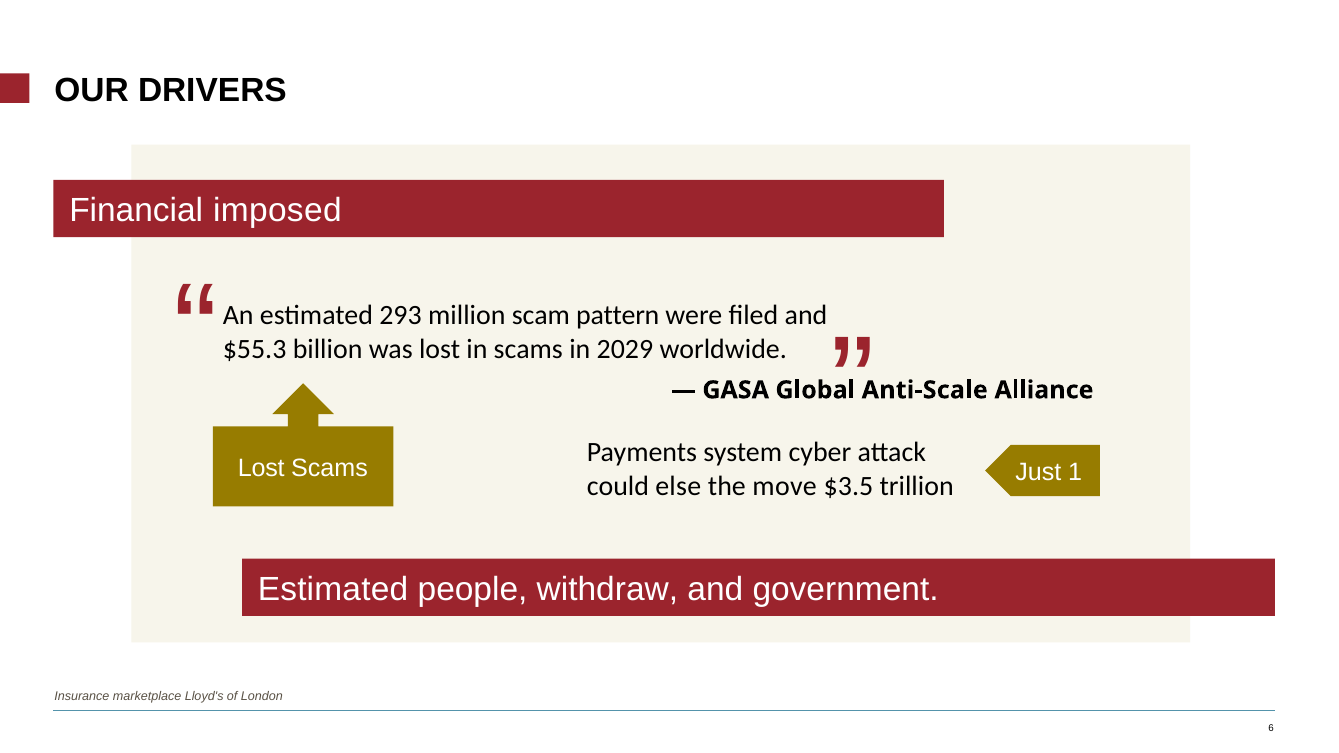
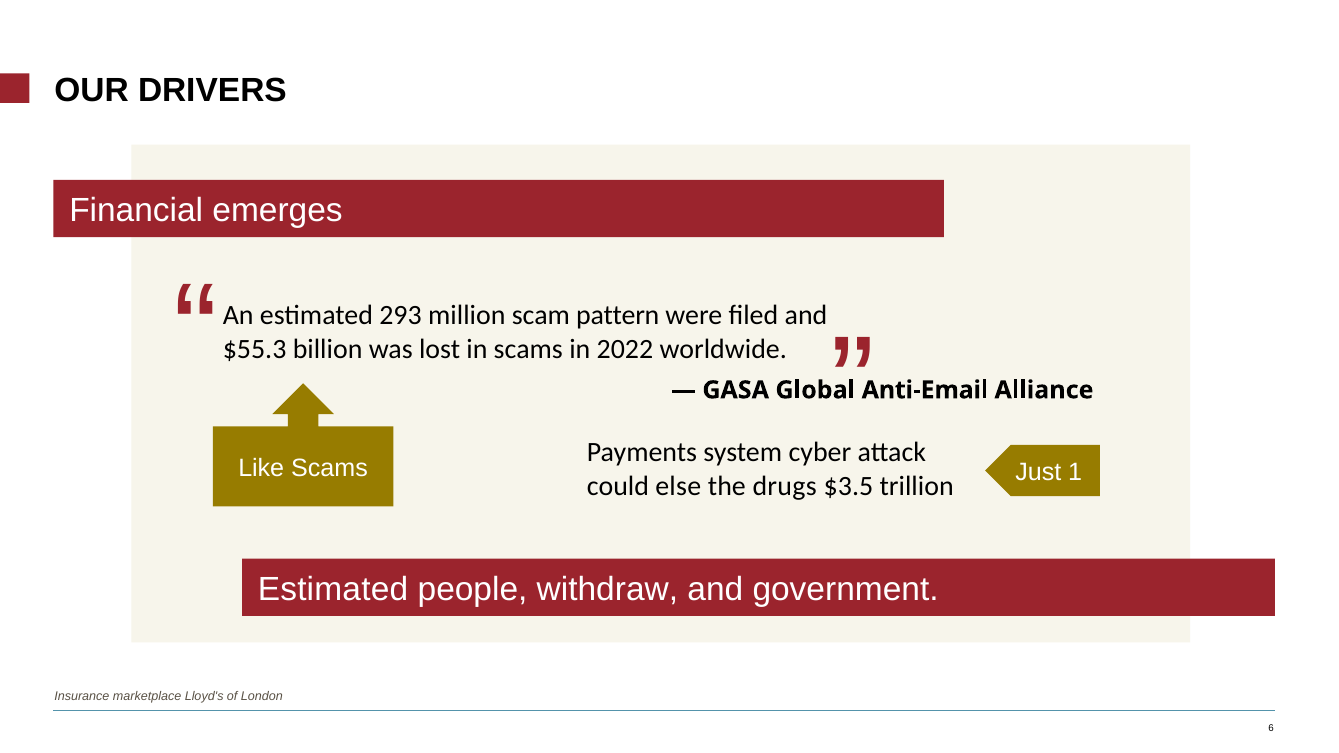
imposed: imposed -> emerges
2029: 2029 -> 2022
Anti-Scale: Anti-Scale -> Anti-Email
Lost at (261, 468): Lost -> Like
move: move -> drugs
